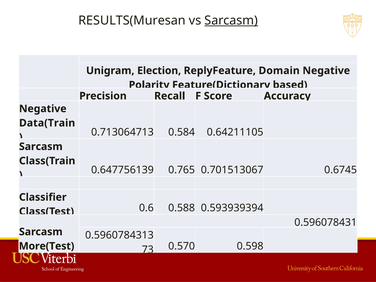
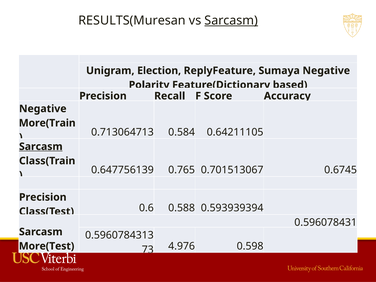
Domain: Domain -> Sumaya
Data(Train: Data(Train -> More(Train
Sarcasm at (41, 147) underline: none -> present
Classifier at (43, 197): Classifier -> Precision
0.570: 0.570 -> 4.976
